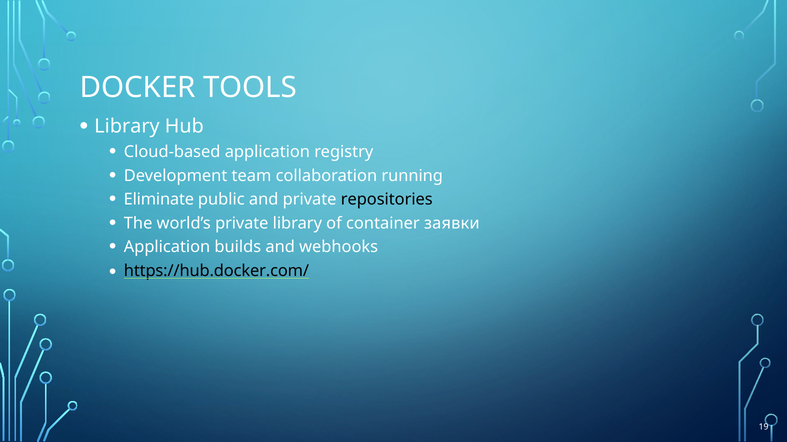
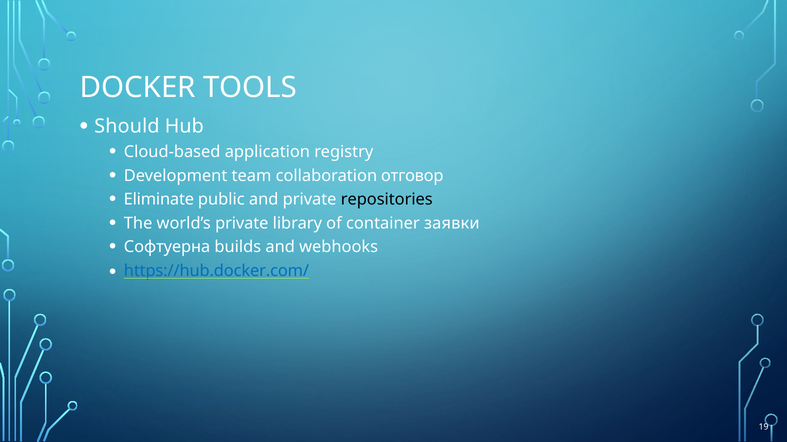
Library at (127, 127): Library -> Should
running: running -> отговор
Application at (167, 247): Application -> Софтуерна
https://hub.docker.com/ colour: black -> blue
